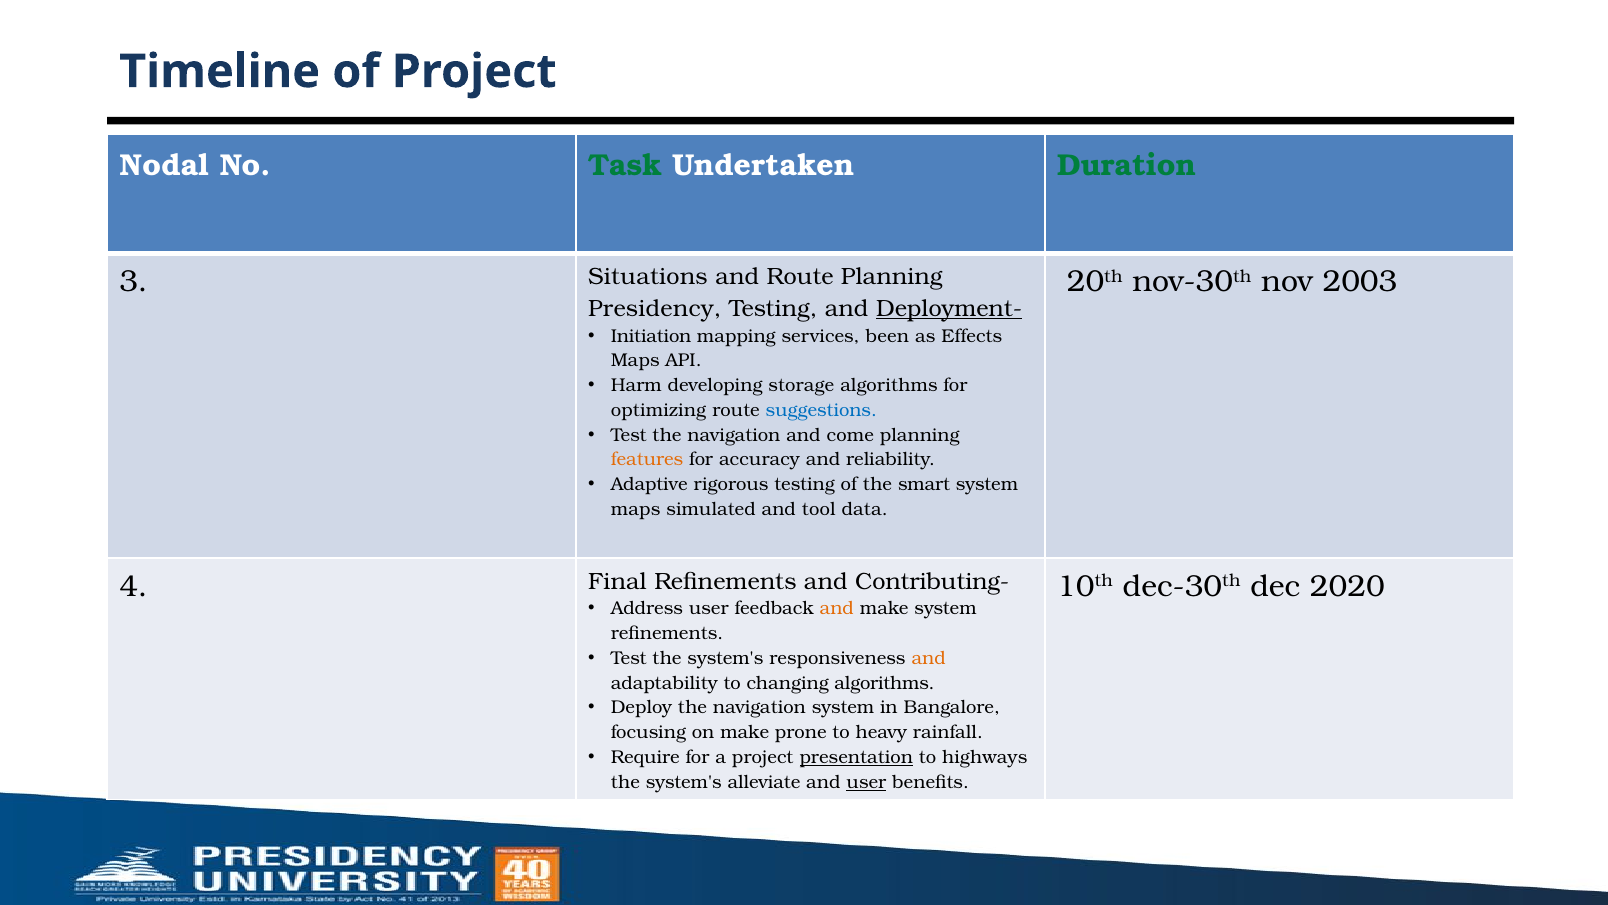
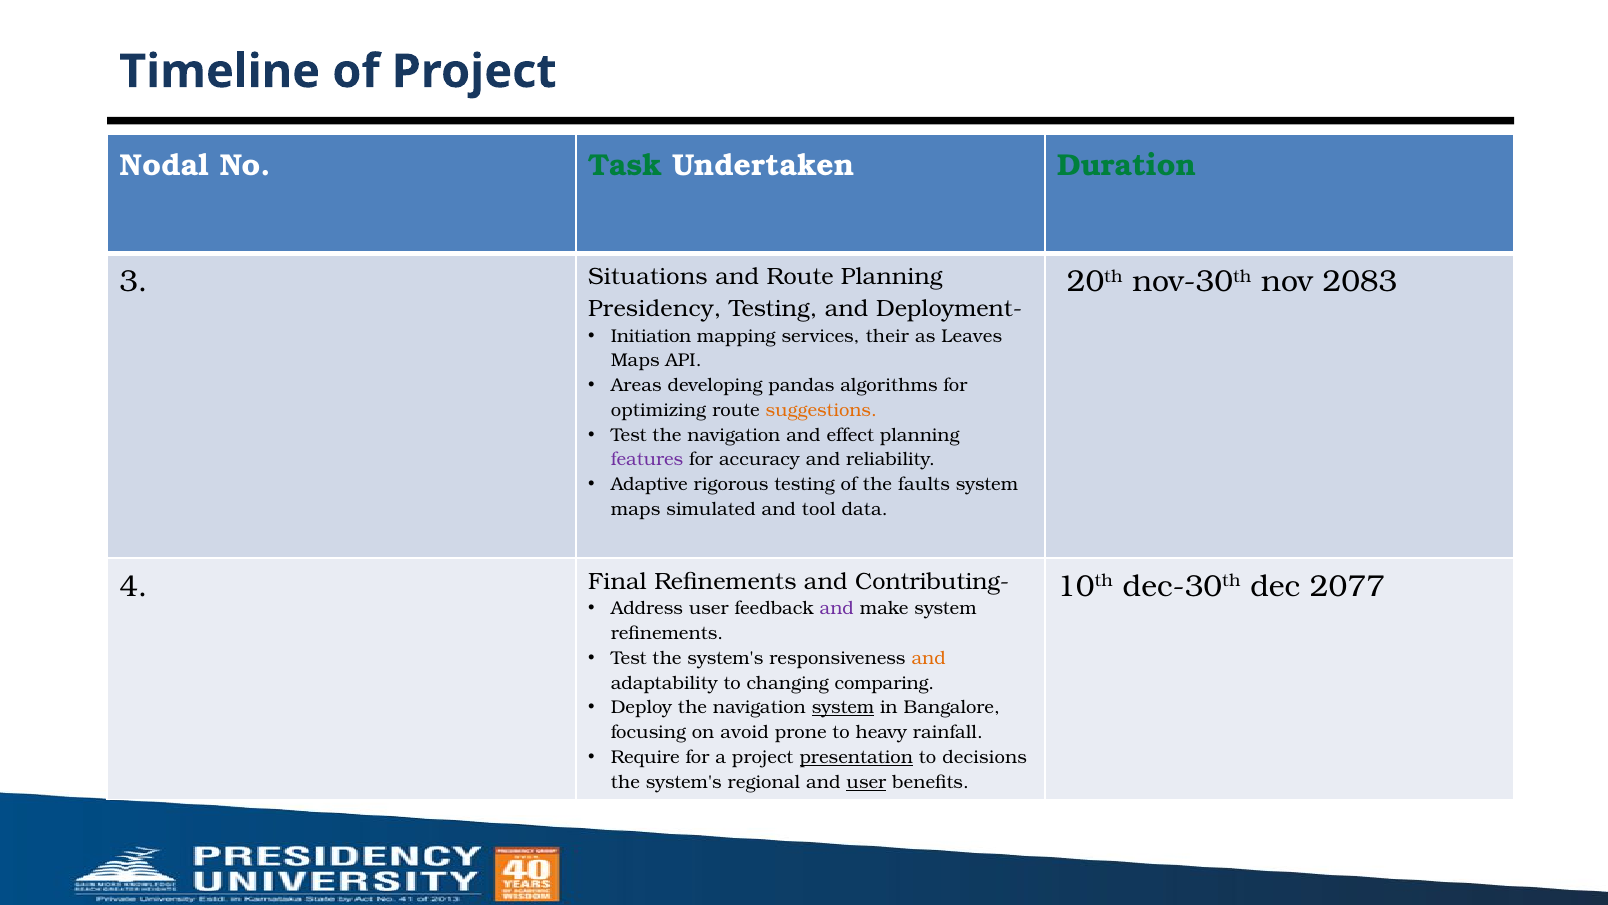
2003: 2003 -> 2083
Deployment- underline: present -> none
been: been -> their
Effects: Effects -> Leaves
Harm: Harm -> Areas
storage: storage -> pandas
suggestions colour: blue -> orange
come: come -> effect
features colour: orange -> purple
smart: smart -> faults
2020: 2020 -> 2077
and at (837, 609) colour: orange -> purple
changing algorithms: algorithms -> comparing
system at (843, 707) underline: none -> present
on make: make -> avoid
highways: highways -> decisions
alleviate: alleviate -> regional
